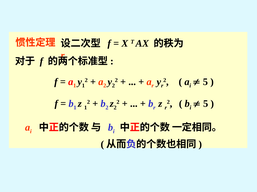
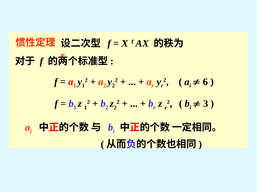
5 at (205, 82): 5 -> 6
5 at (206, 104): 5 -> 3
